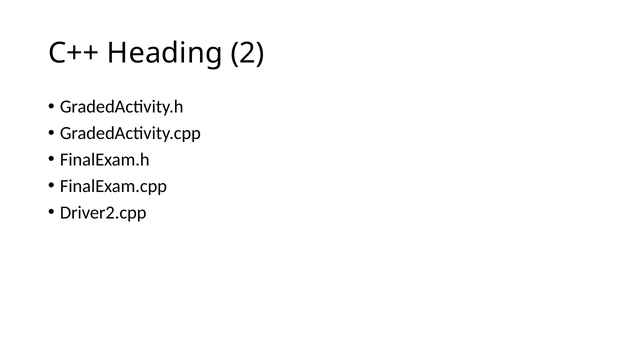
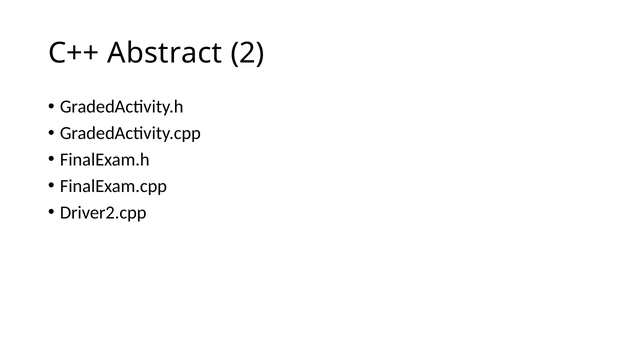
Heading: Heading -> Abstract
